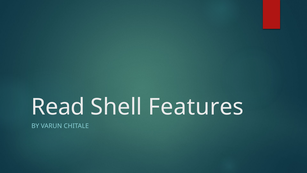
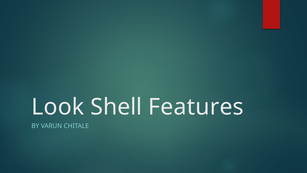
Read: Read -> Look
